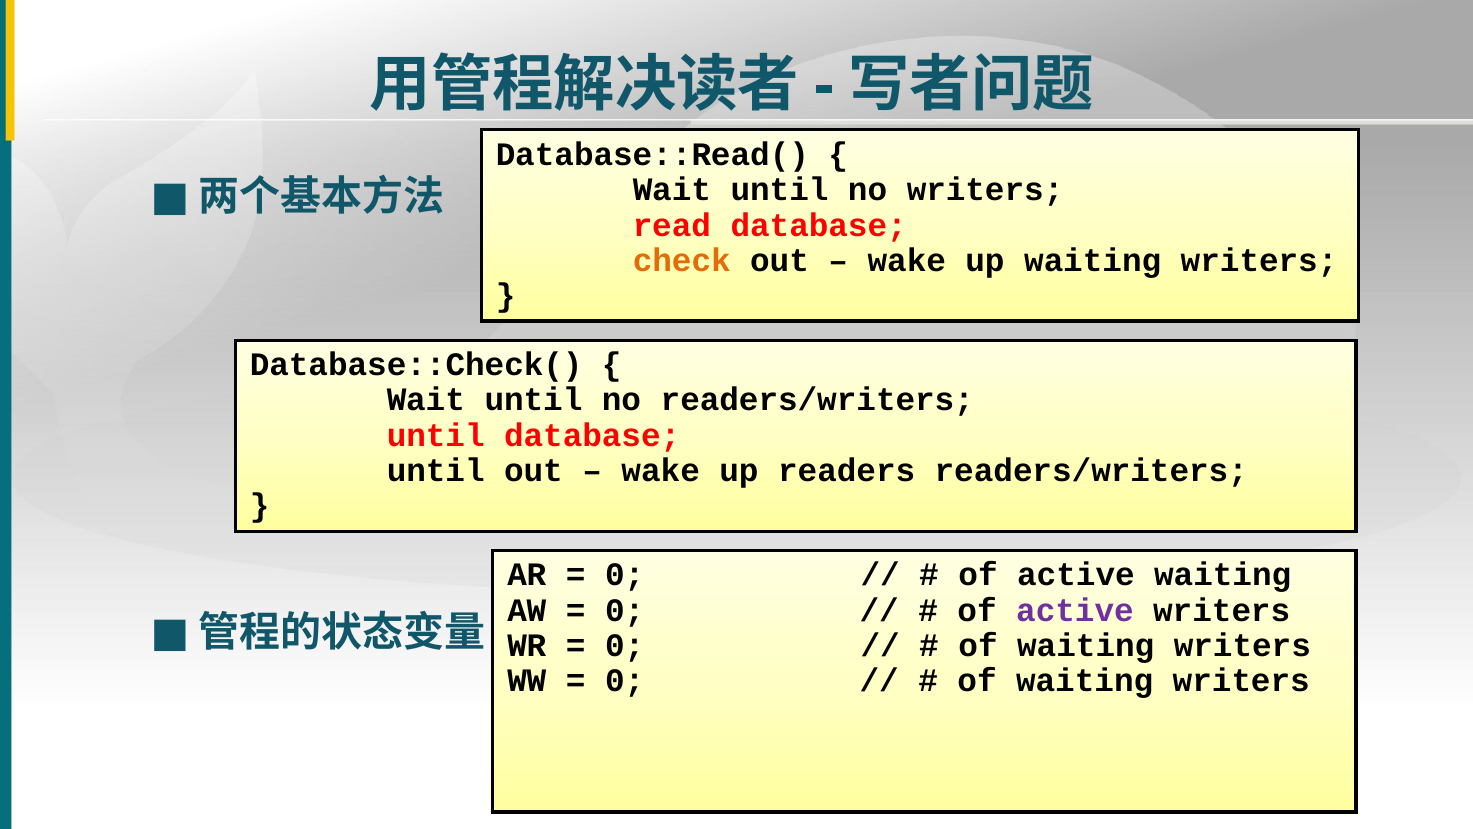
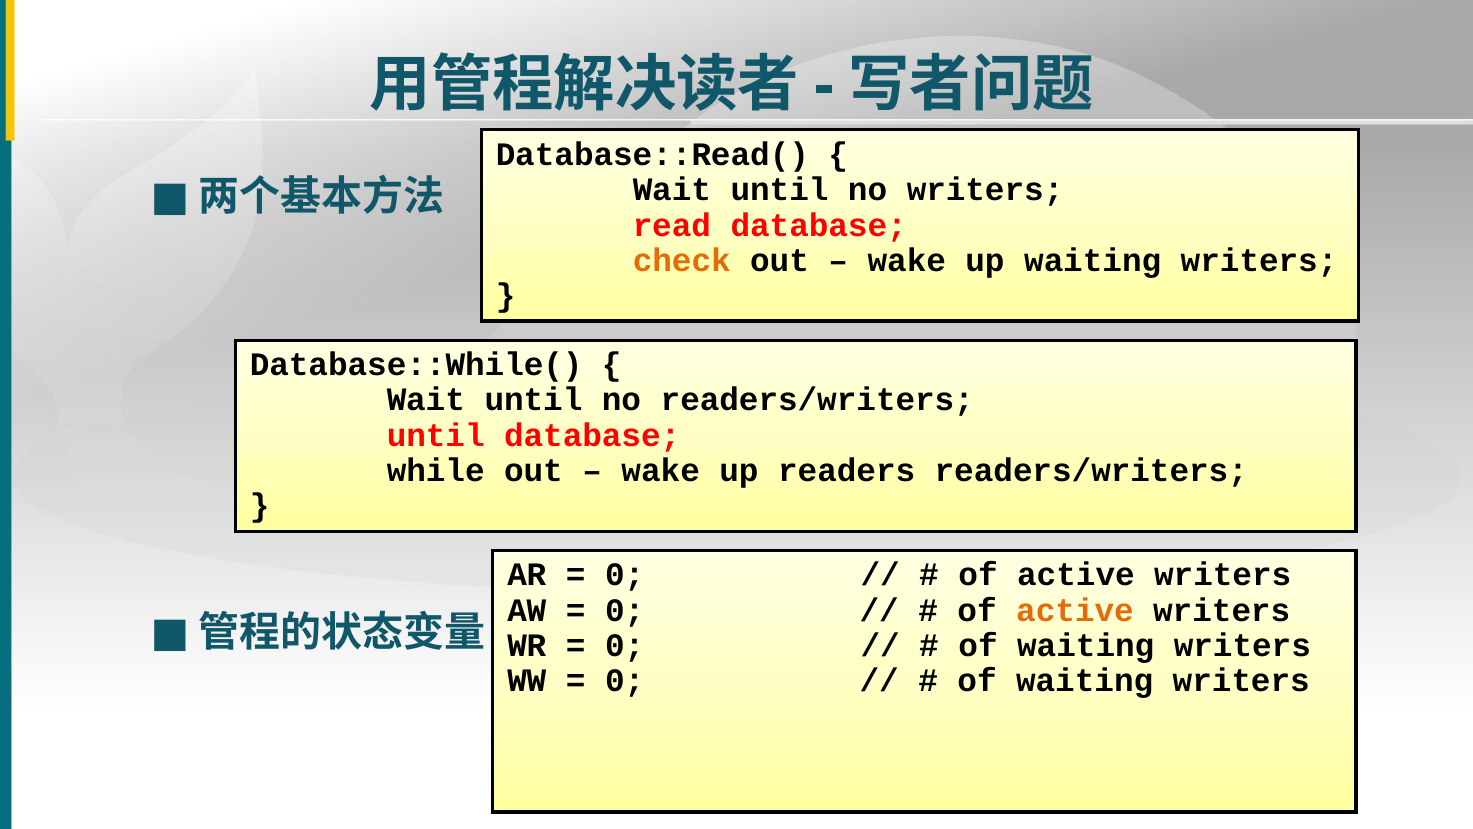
Database::Check(: Database::Check( -> Database::While(
until at (436, 471): until -> while
waiting at (1223, 575): waiting -> writers
active at (1075, 610) colour: purple -> orange
